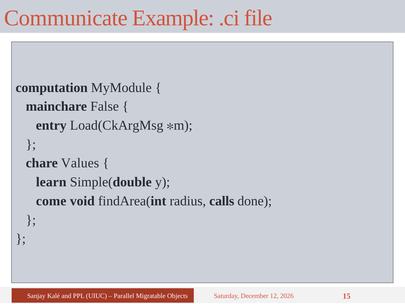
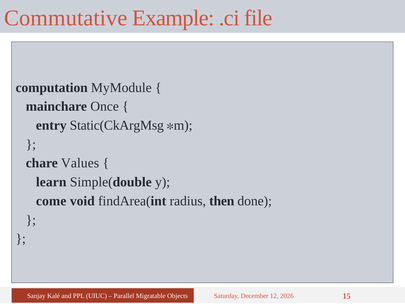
Communicate: Communicate -> Commutative
False: False -> Once
Load(CkArgMsg: Load(CkArgMsg -> Static(CkArgMsg
calls: calls -> then
